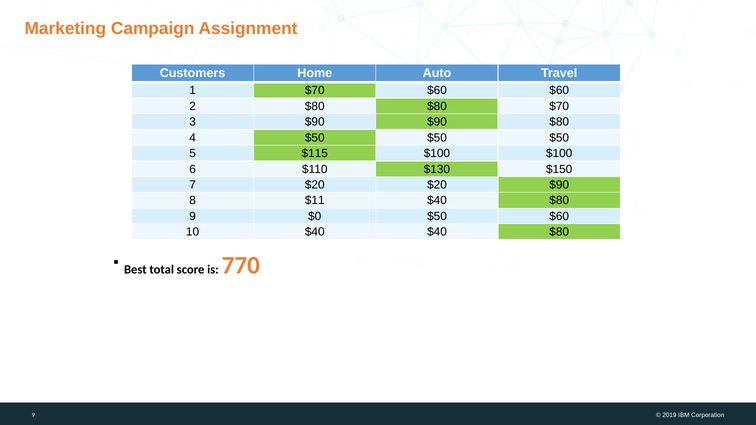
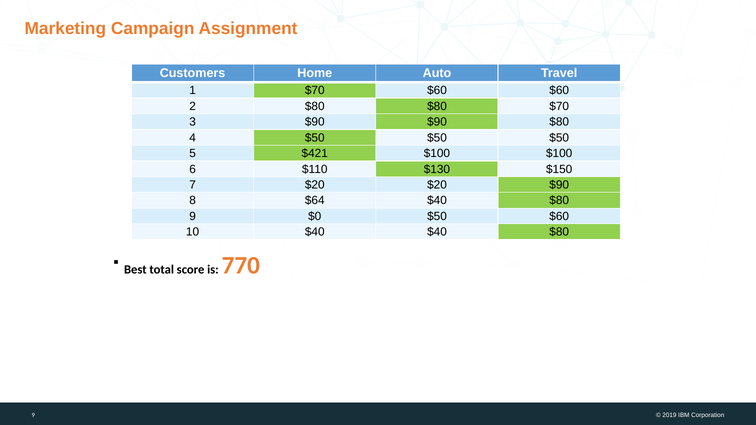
$115: $115 -> $421
$11: $11 -> $64
